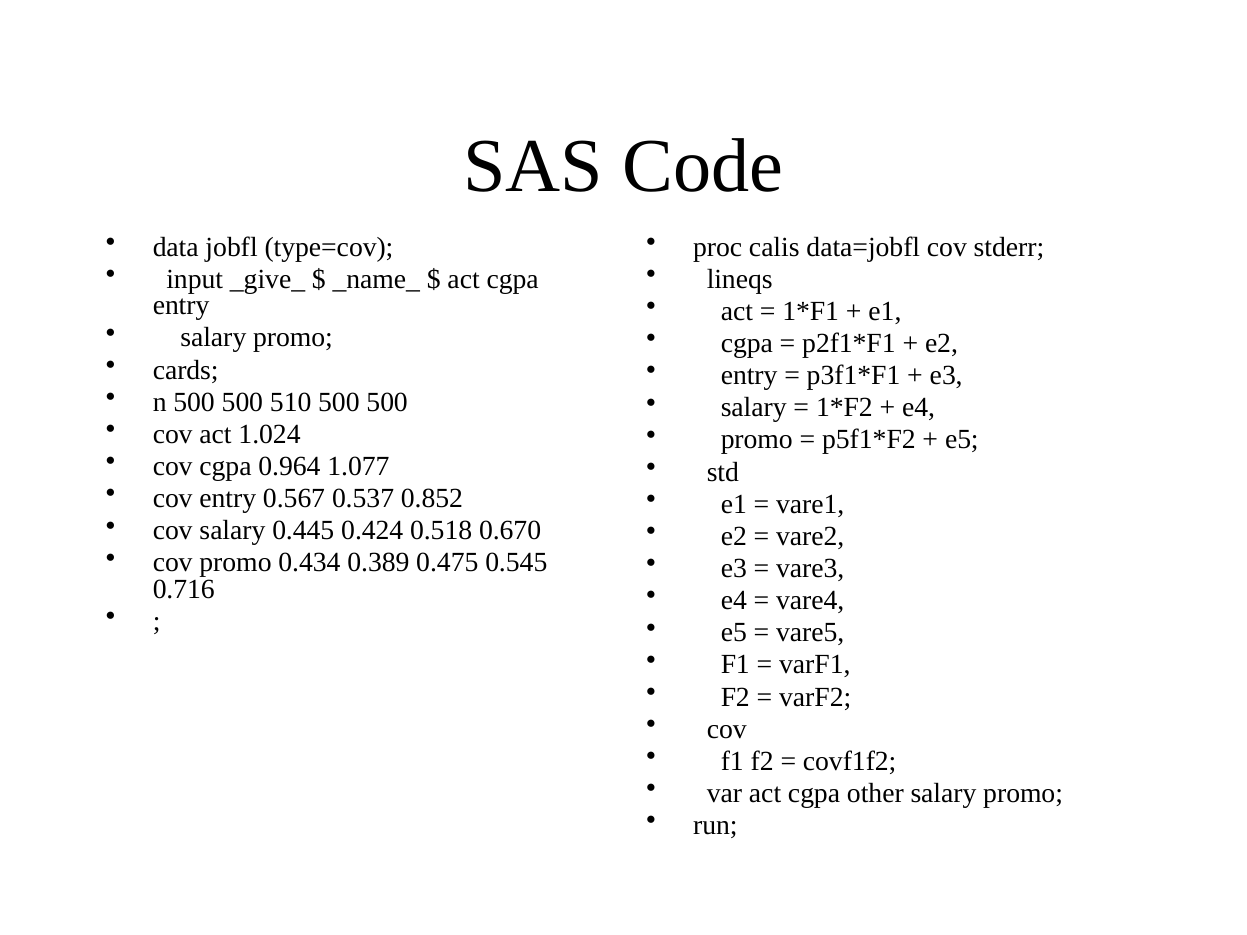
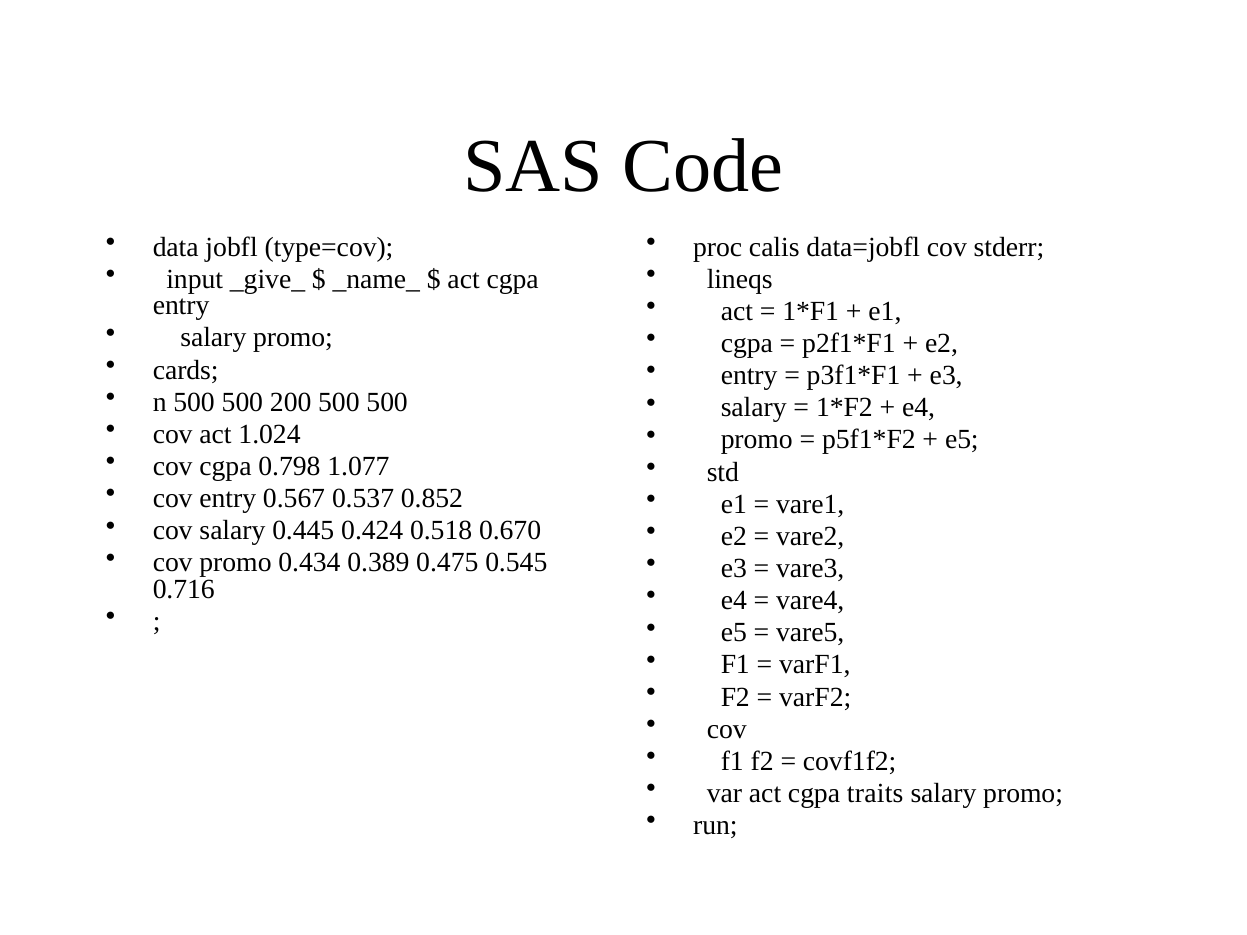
510: 510 -> 200
0.964: 0.964 -> 0.798
other: other -> traits
